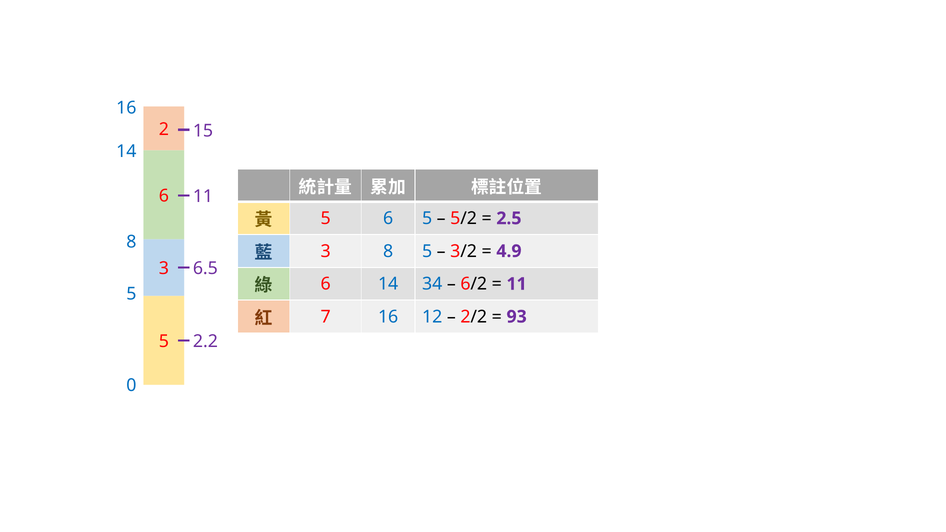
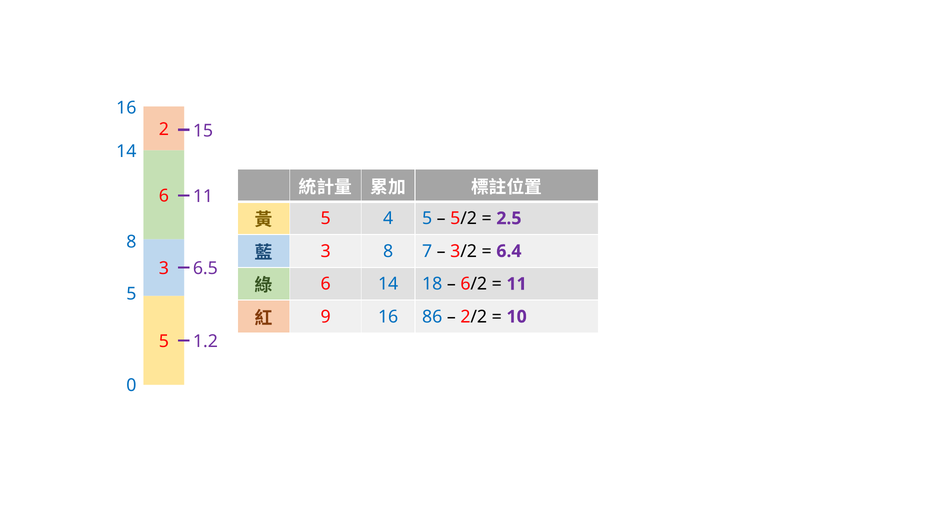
5 6: 6 -> 4
8 5: 5 -> 7
4.9: 4.9 -> 6.4
34: 34 -> 18
7: 7 -> 9
12: 12 -> 86
93: 93 -> 10
2.2: 2.2 -> 1.2
